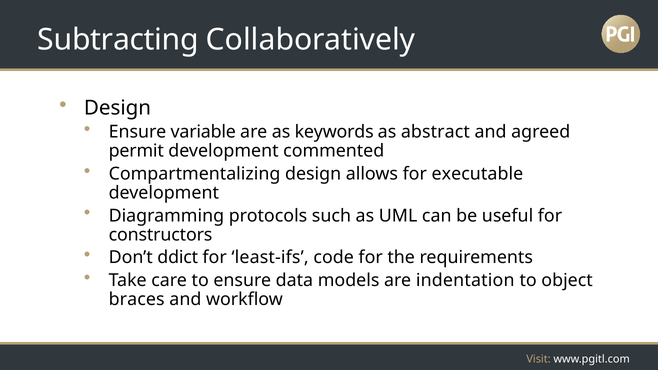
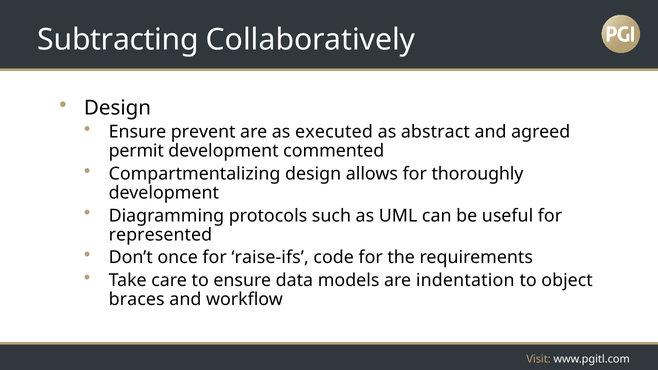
variable: variable -> prevent
keywords: keywords -> executed
executable: executable -> thoroughly
constructors: constructors -> represented
ddict: ddict -> once
least-ifs: least-ifs -> raise-ifs
